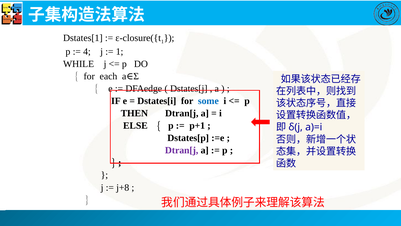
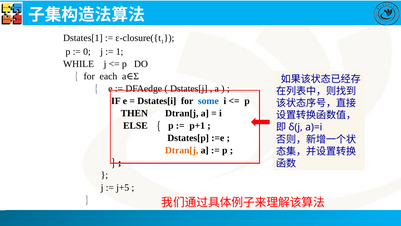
4: 4 -> 0
Dtran[j at (182, 150) colour: purple -> orange
j+8: j+8 -> j+5
